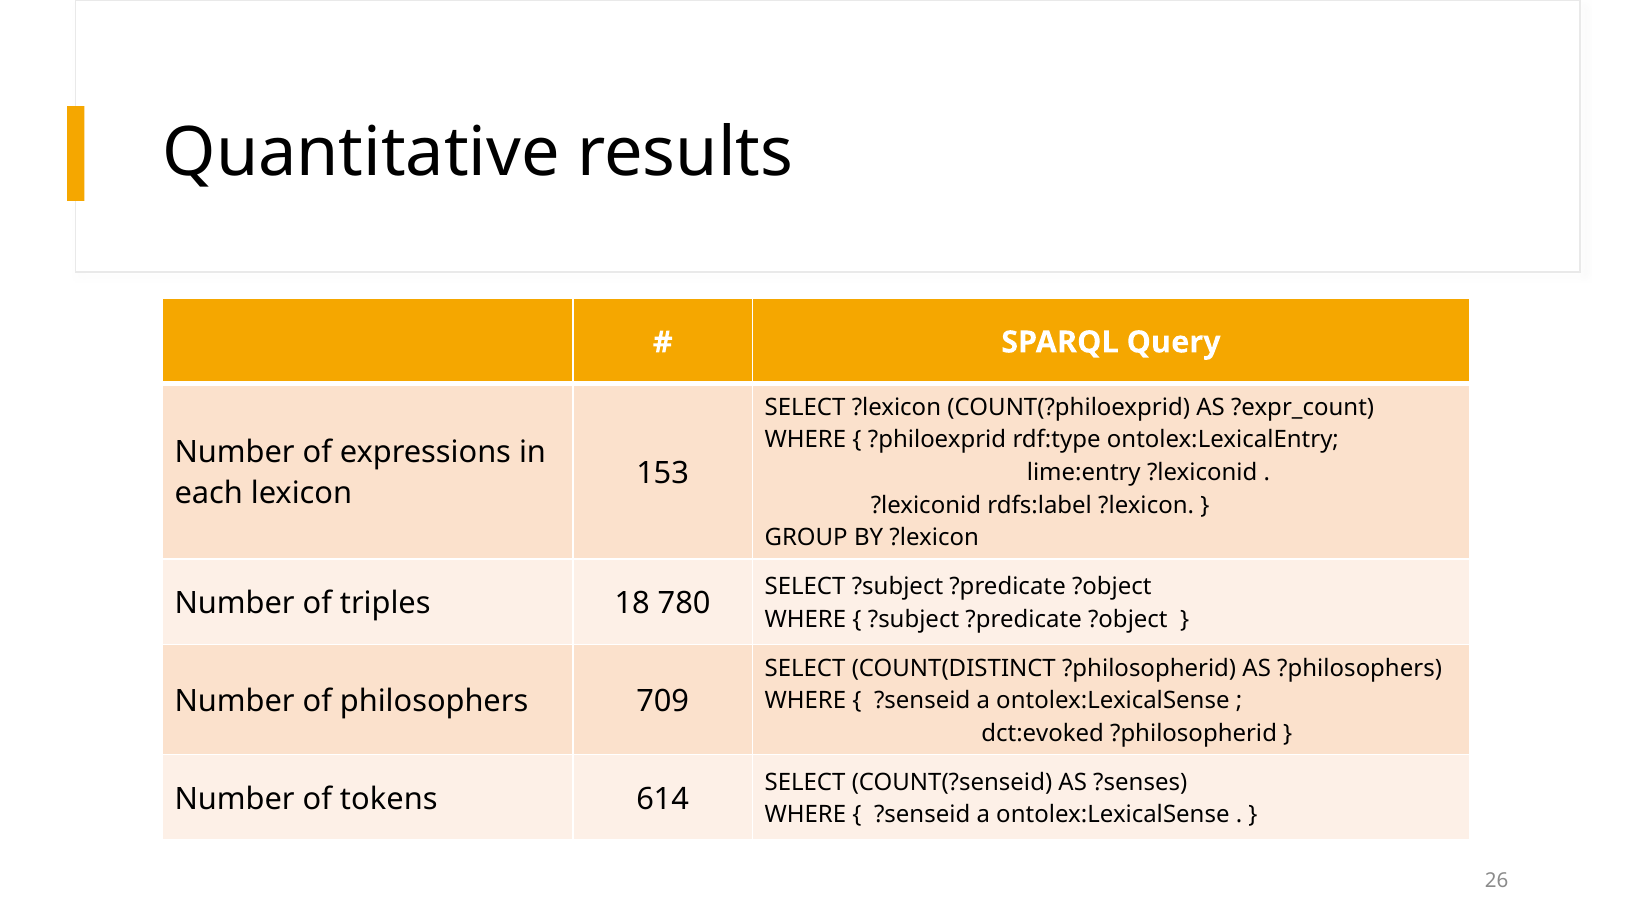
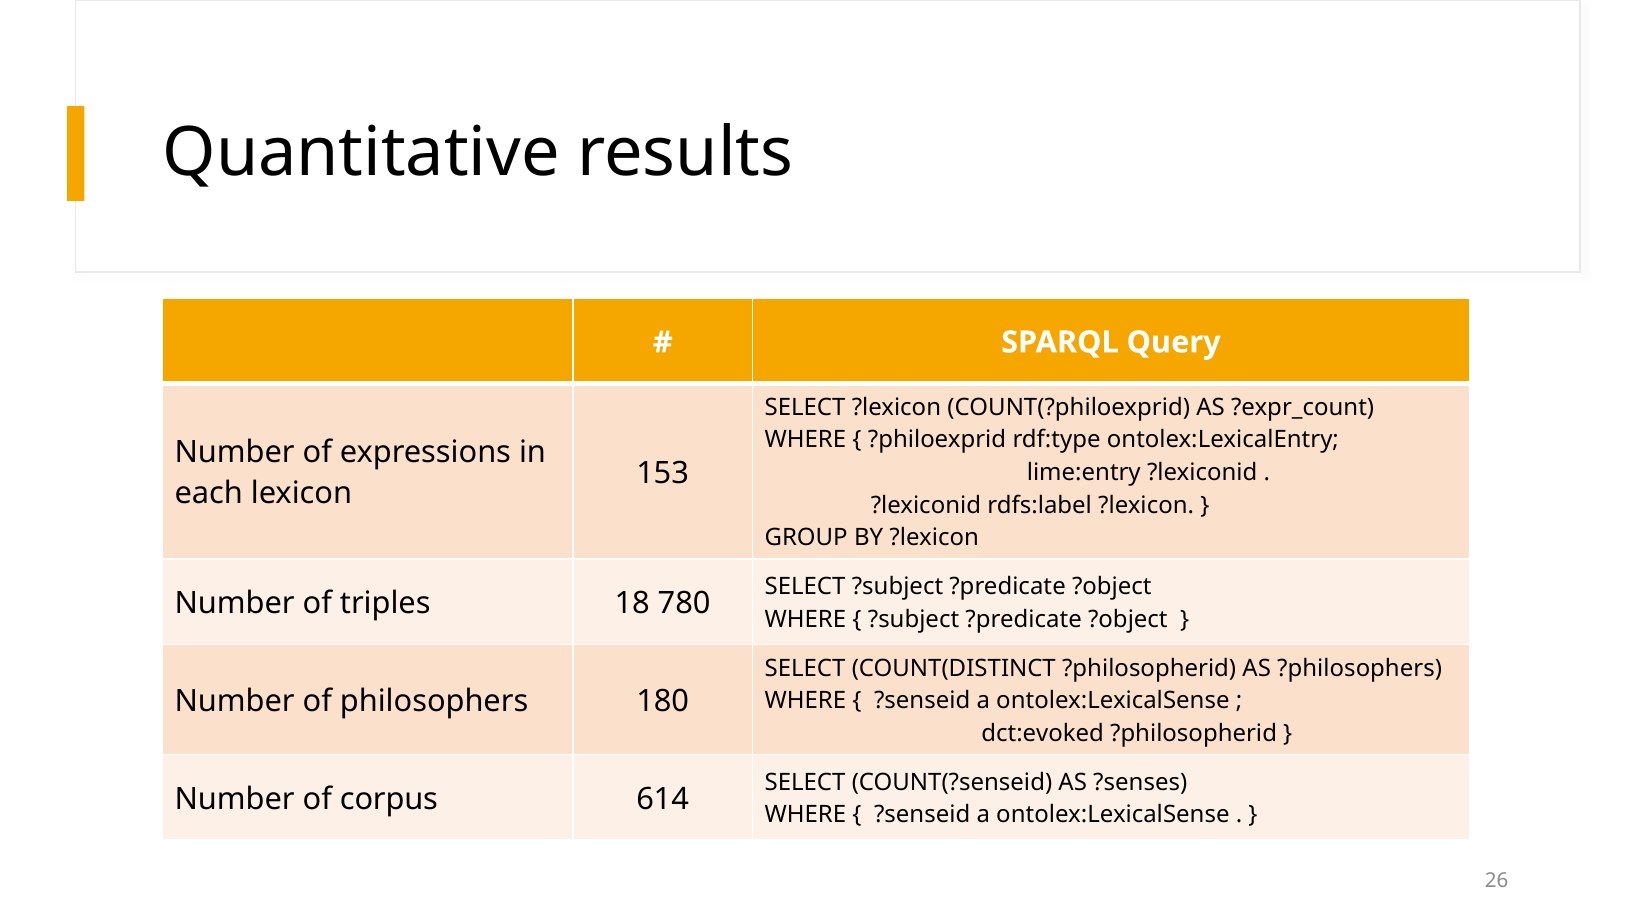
709: 709 -> 180
tokens: tokens -> corpus
